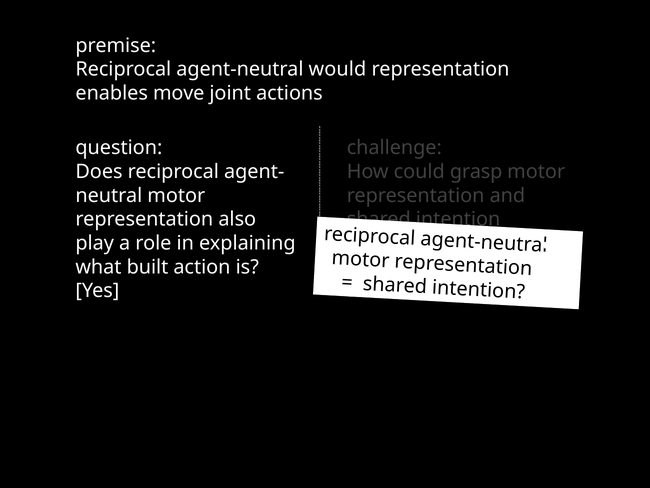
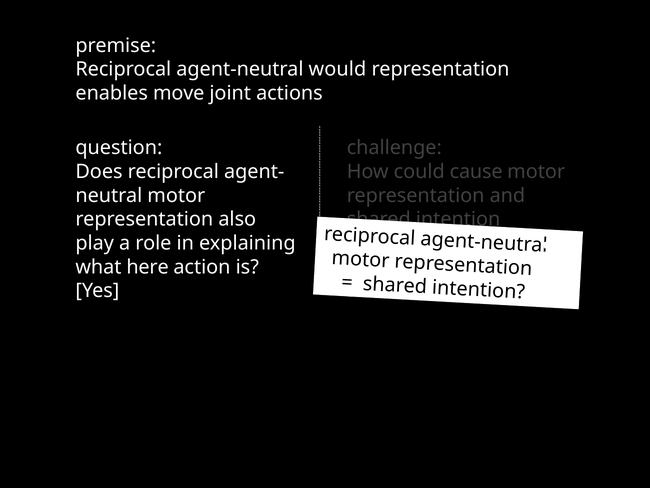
grasp: grasp -> cause
built: built -> here
